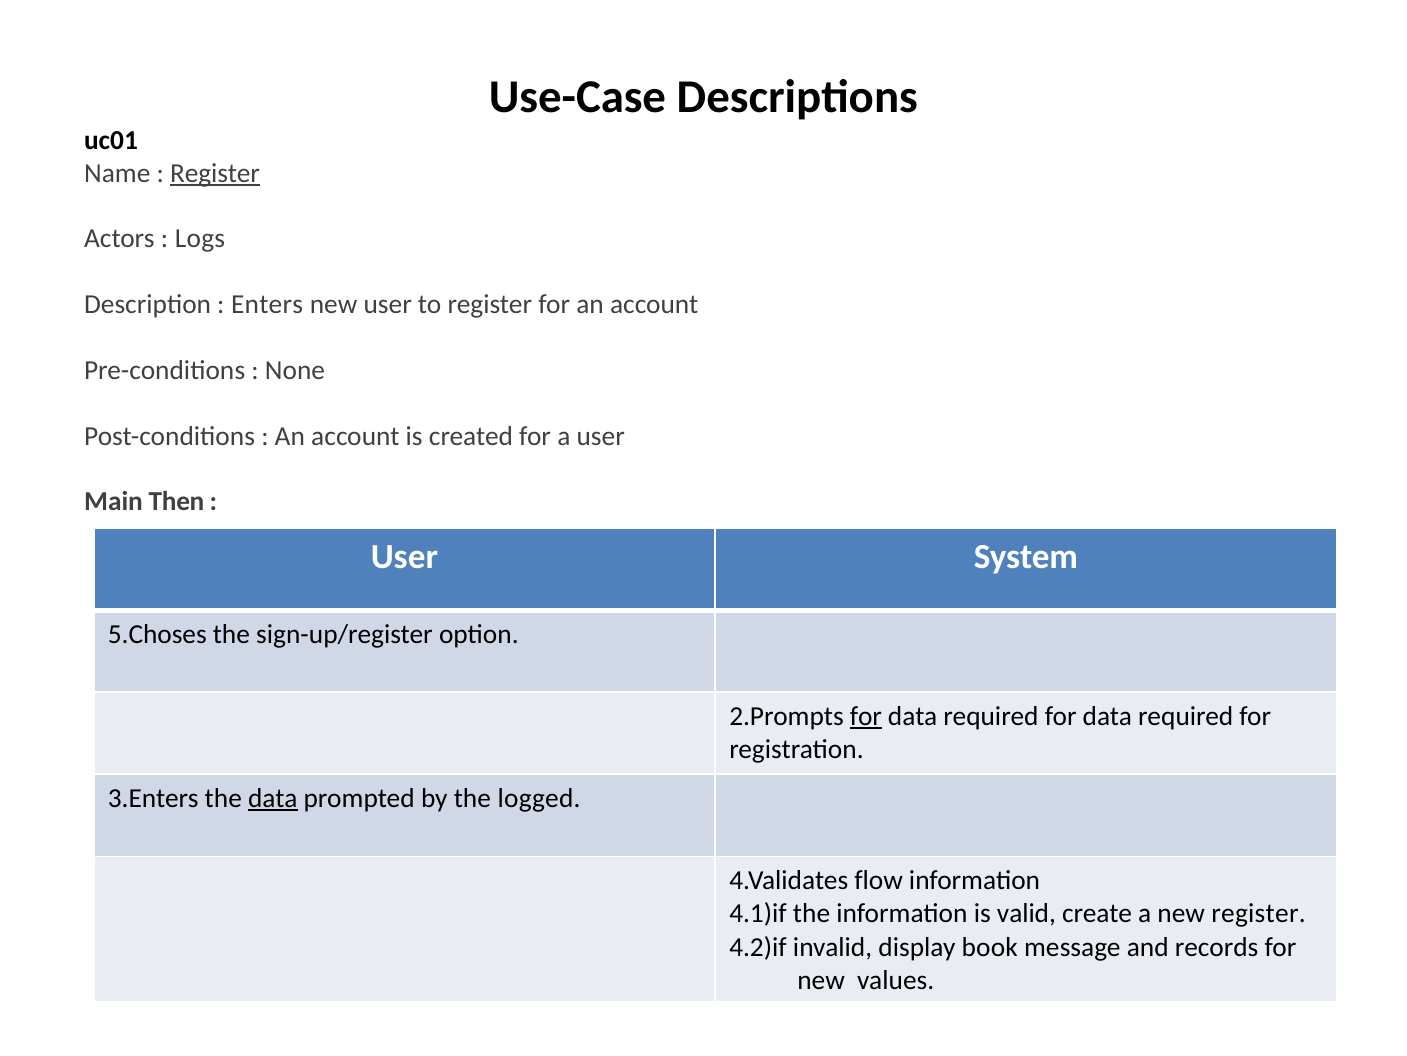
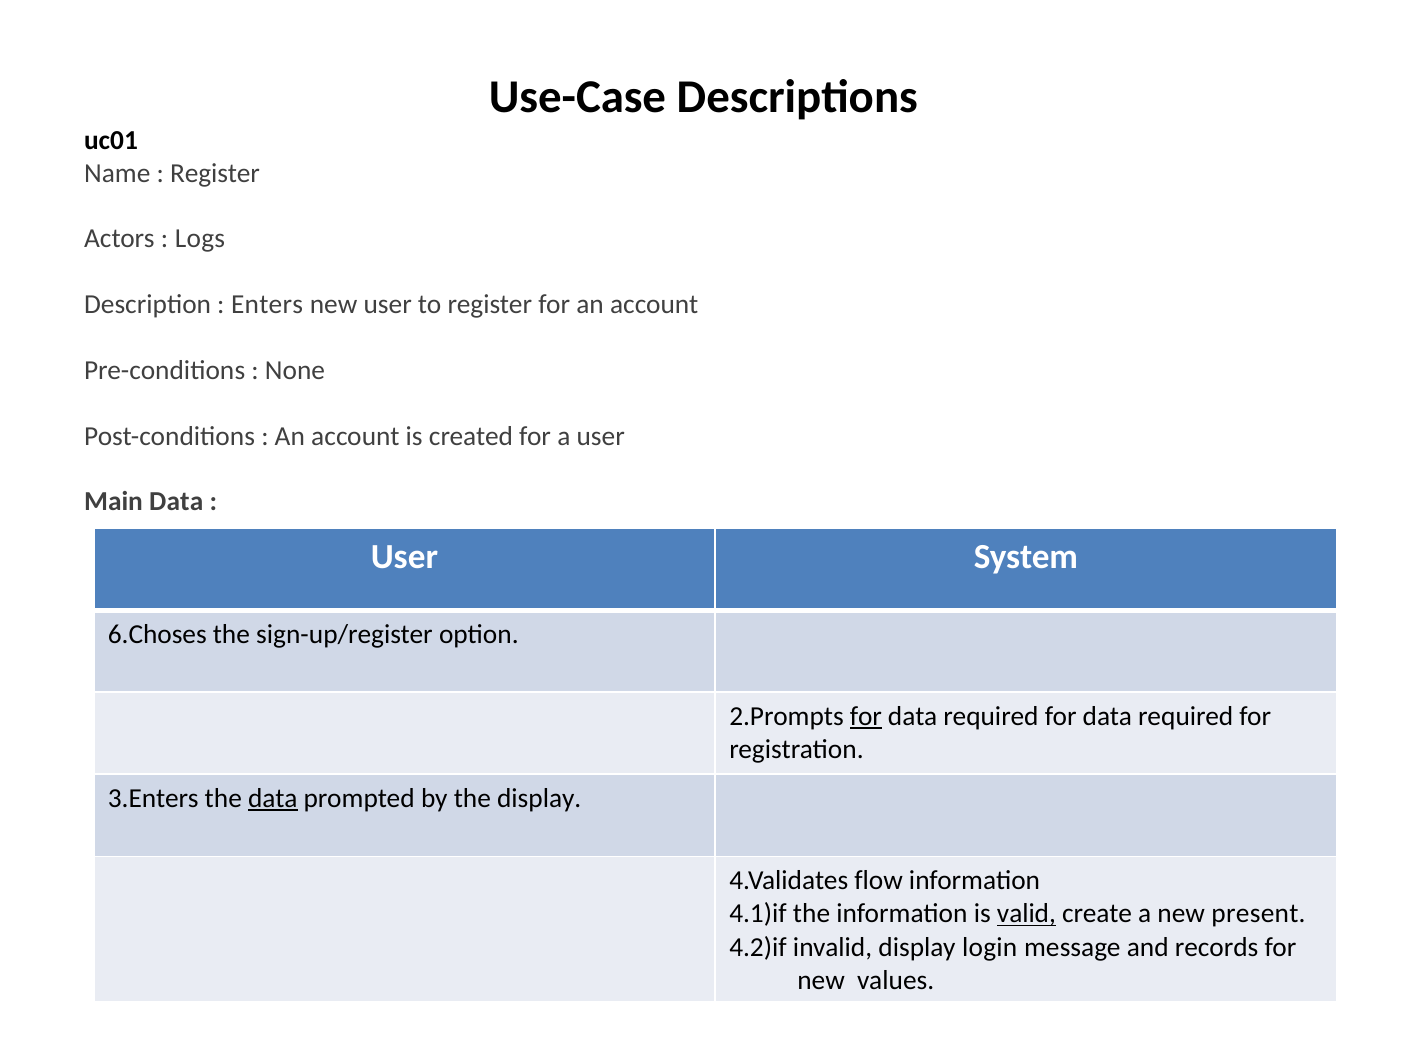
Register at (215, 173) underline: present -> none
Main Then: Then -> Data
5.Choses: 5.Choses -> 6.Choses
the logged: logged -> display
valid underline: none -> present
new register: register -> present
book: book -> login
